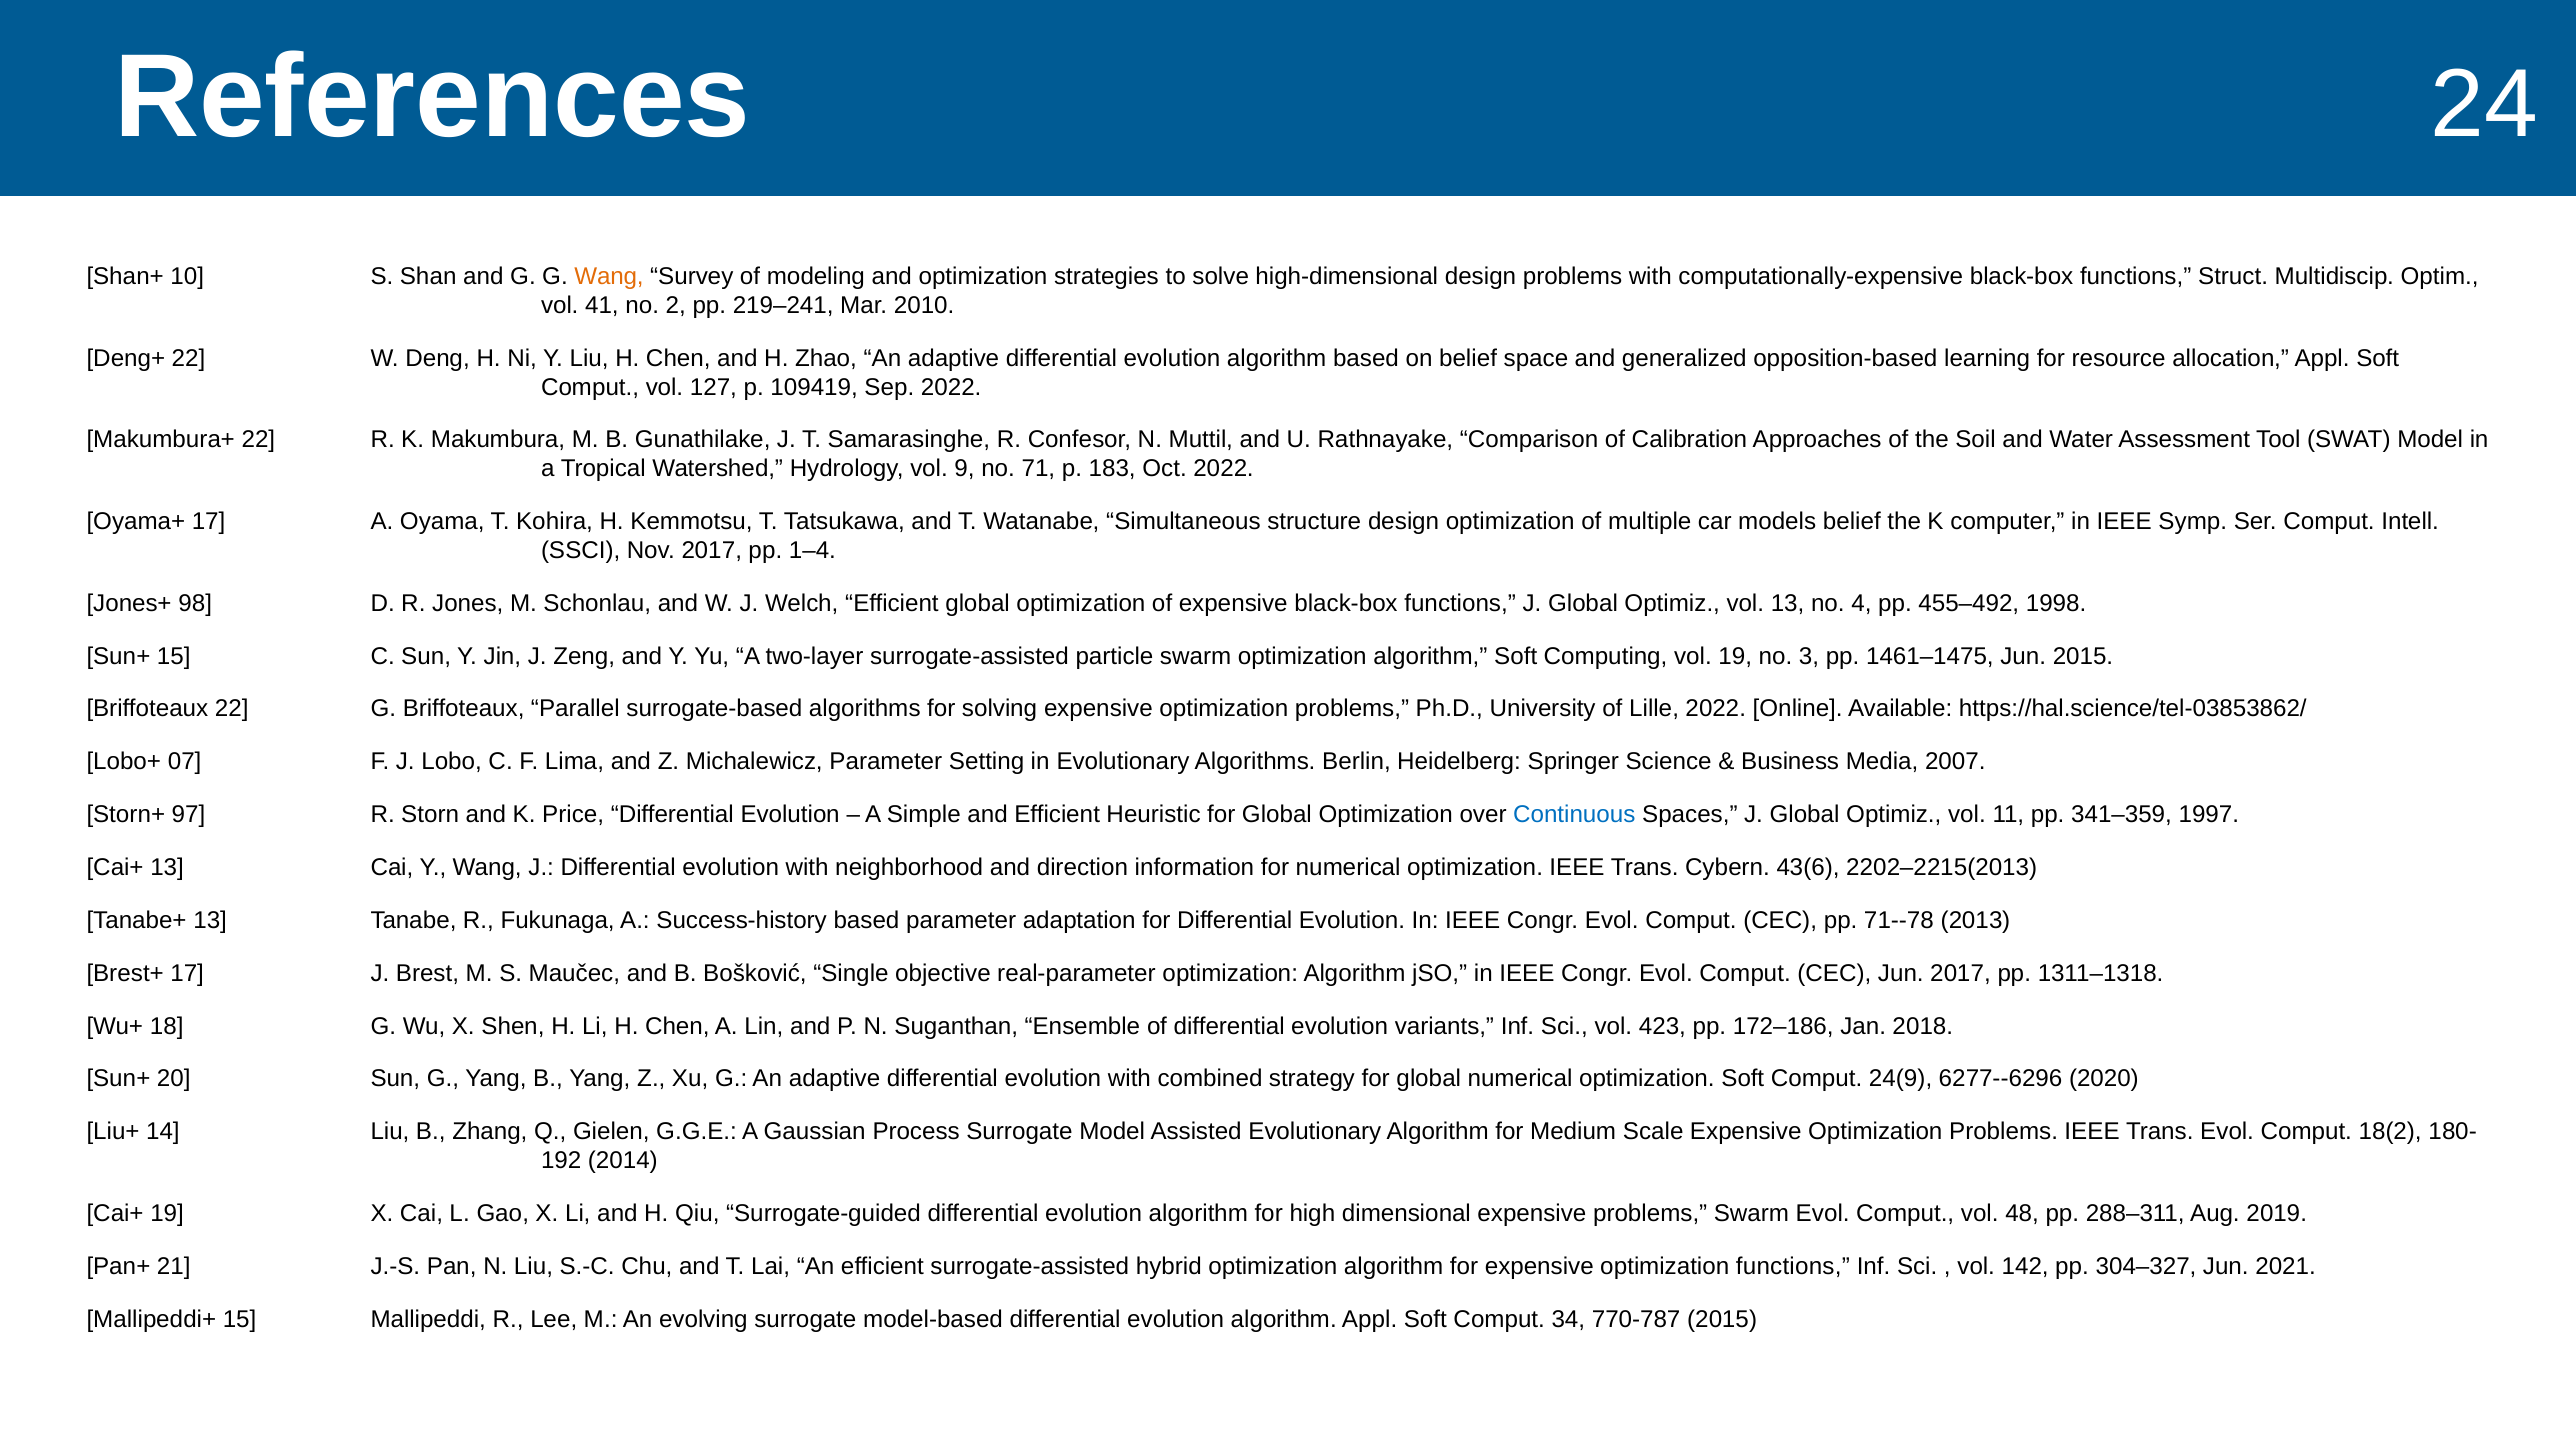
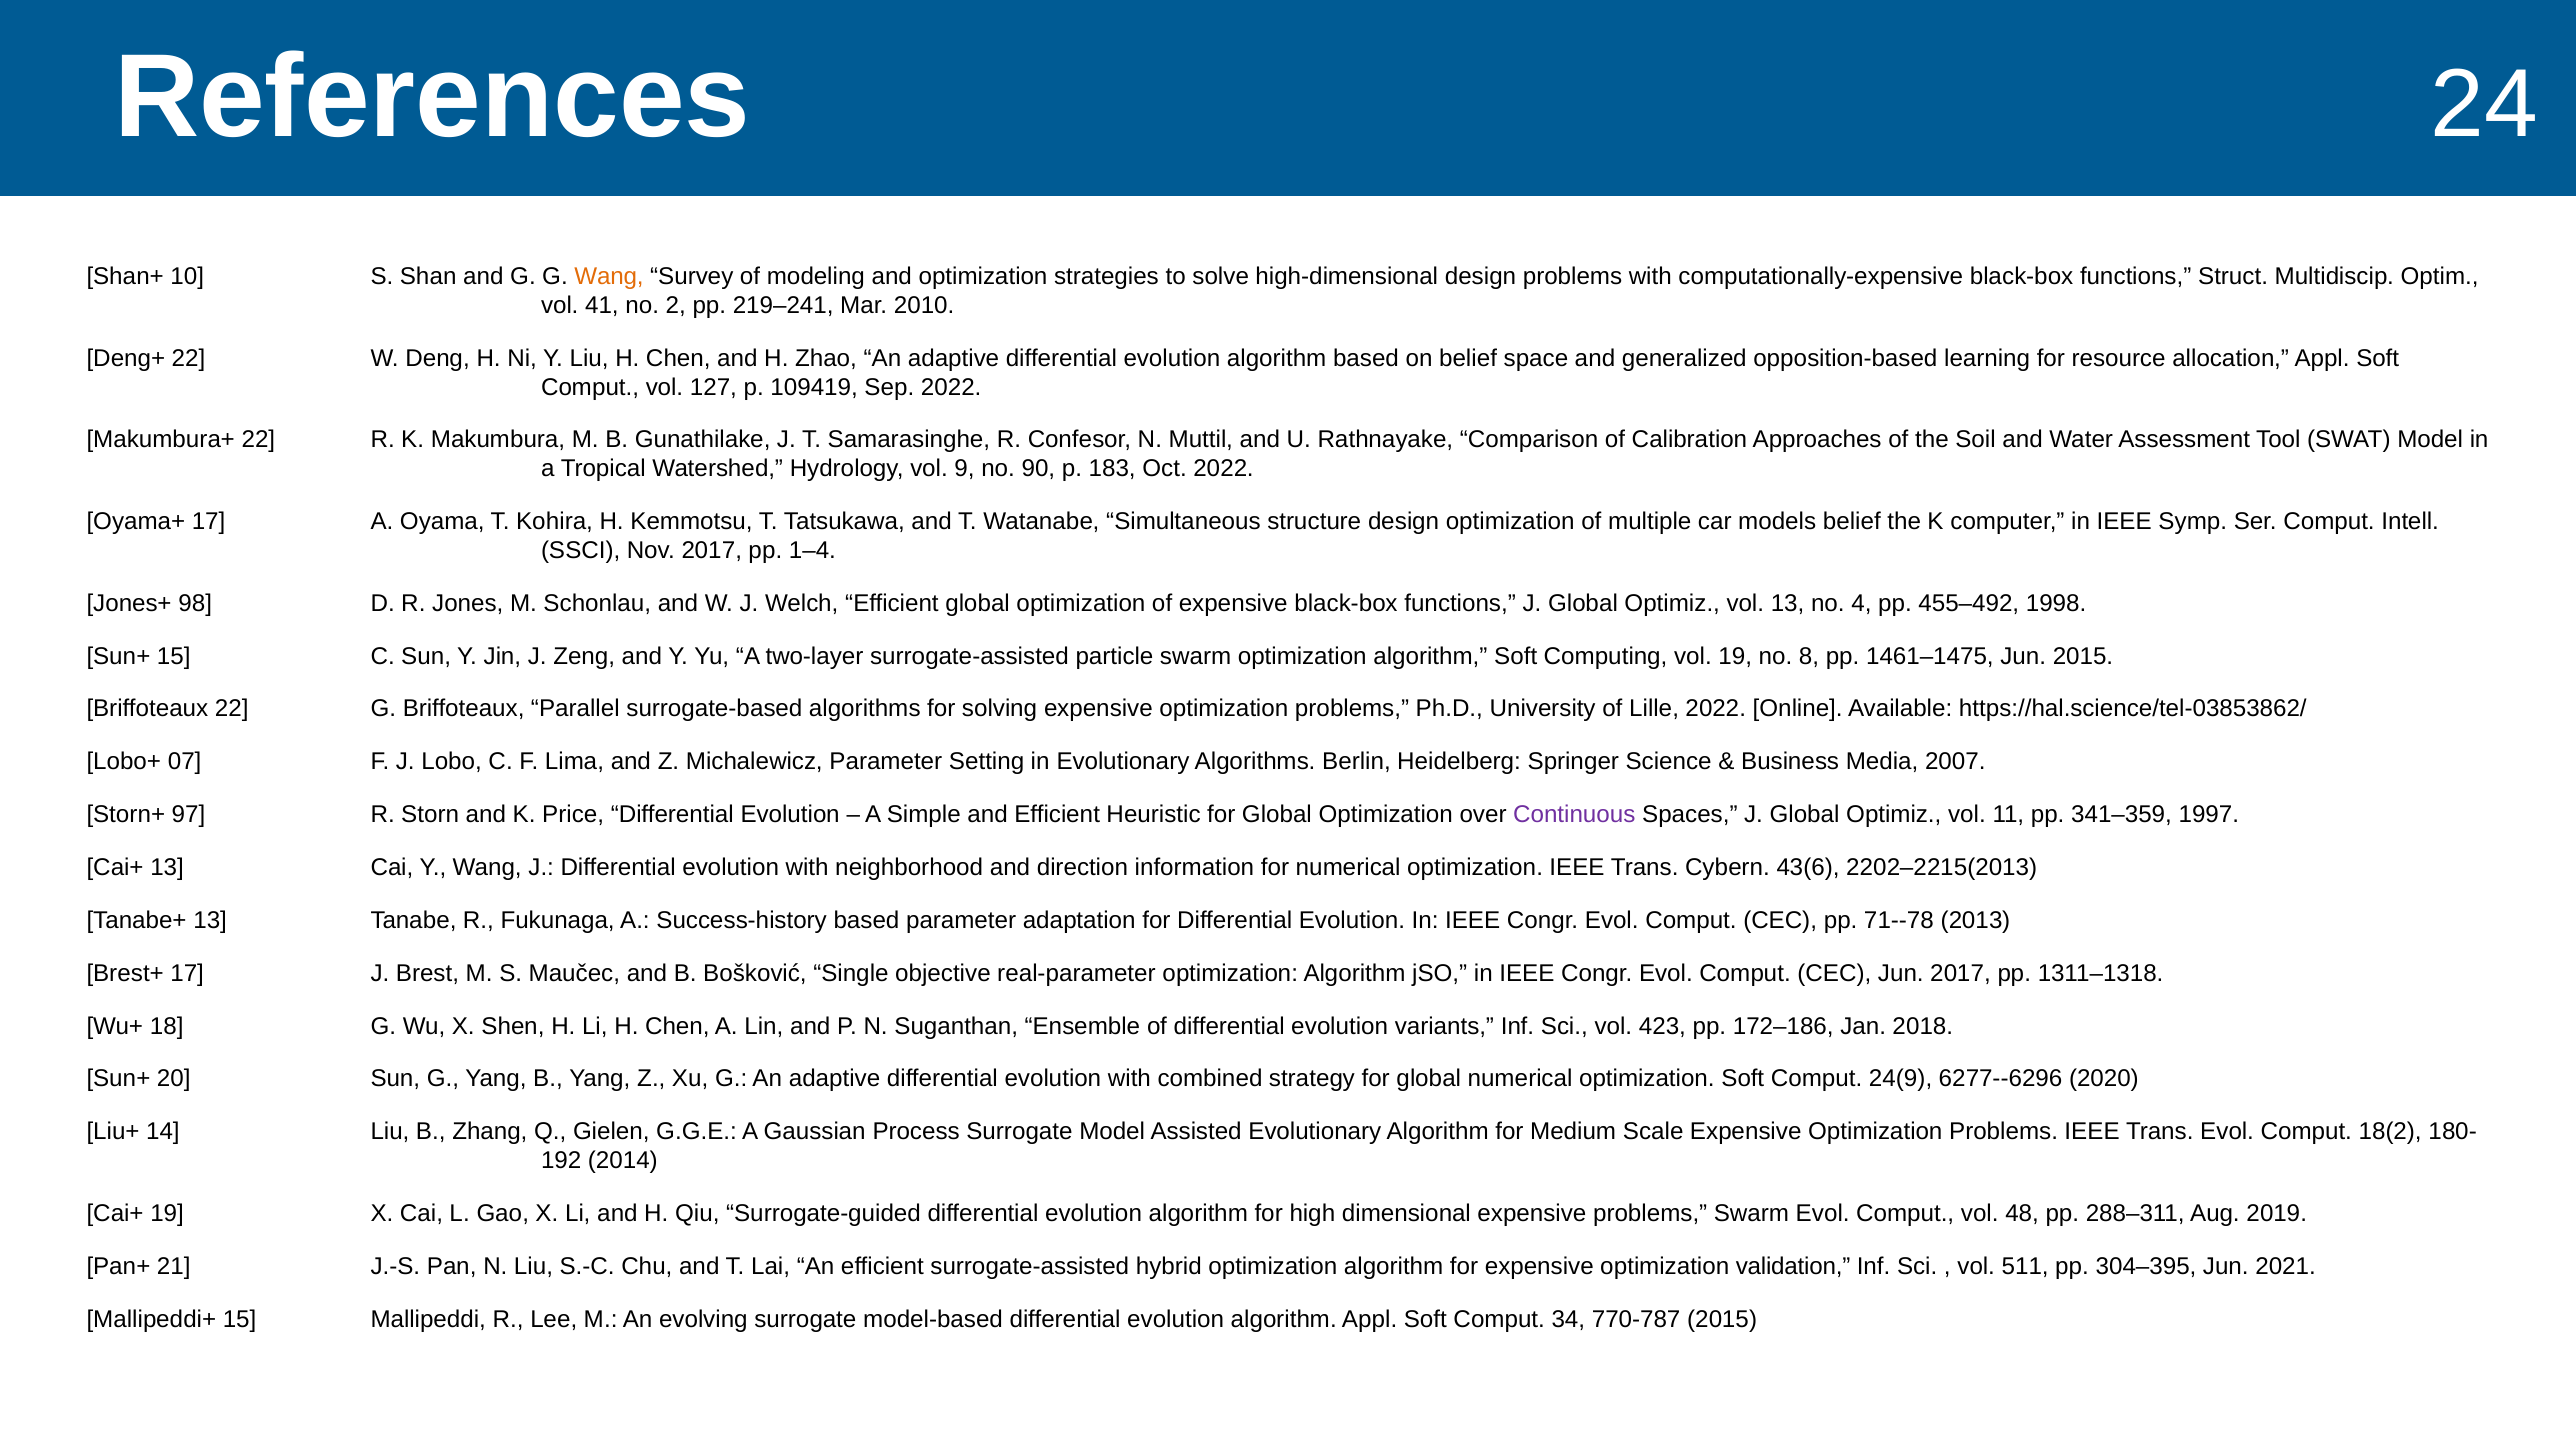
71: 71 -> 90
3: 3 -> 8
Continuous colour: blue -> purple
optimization functions: functions -> validation
142: 142 -> 511
304–327: 304–327 -> 304–395
